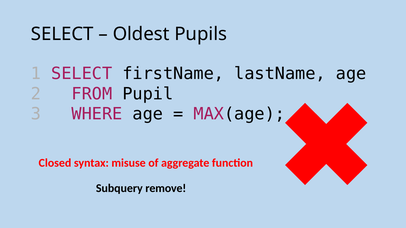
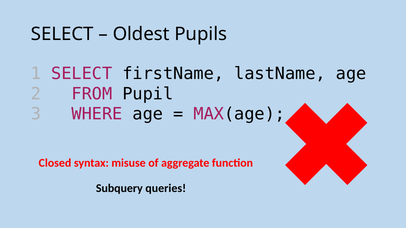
remove: remove -> queries
